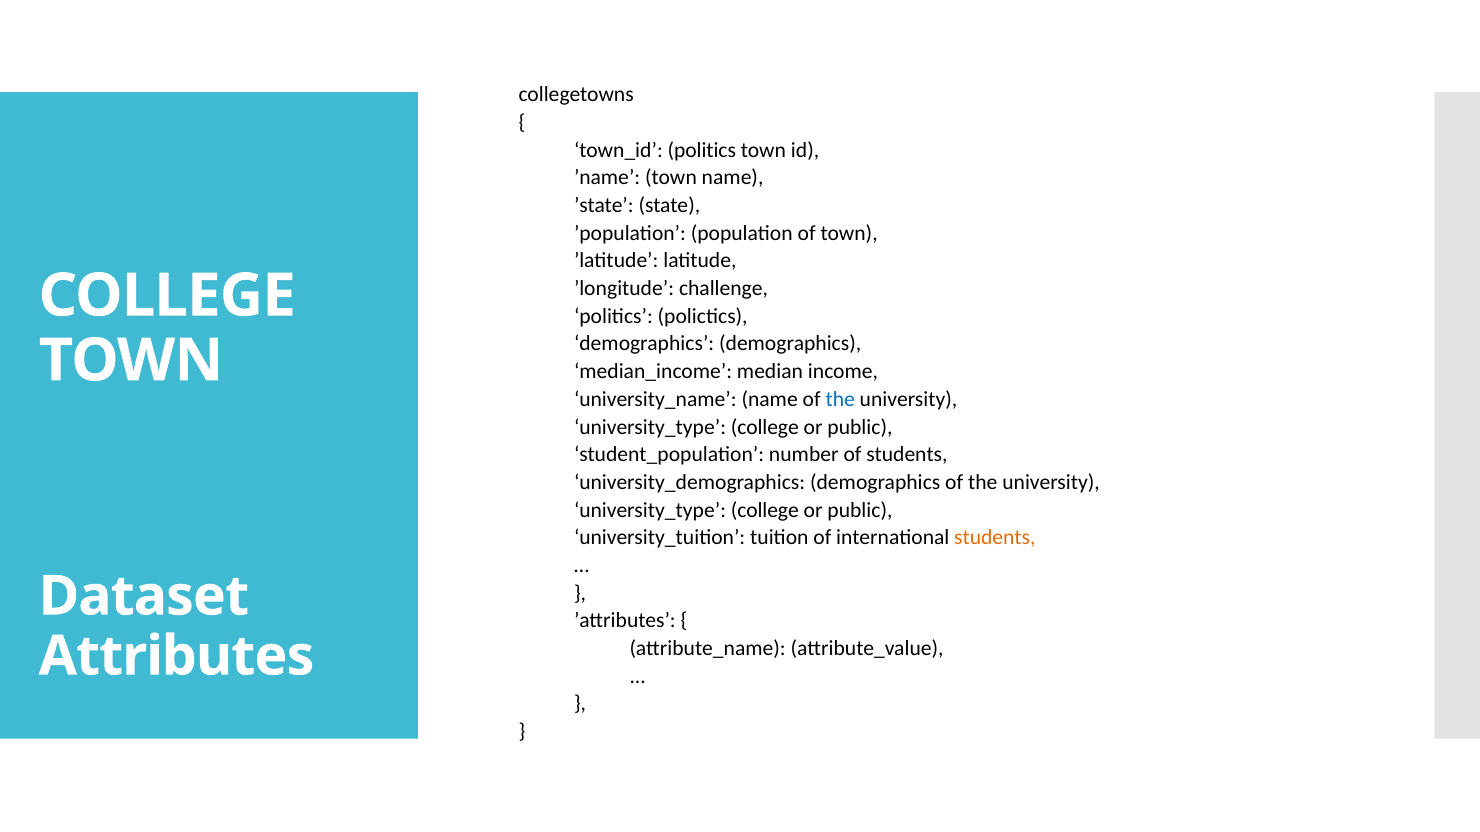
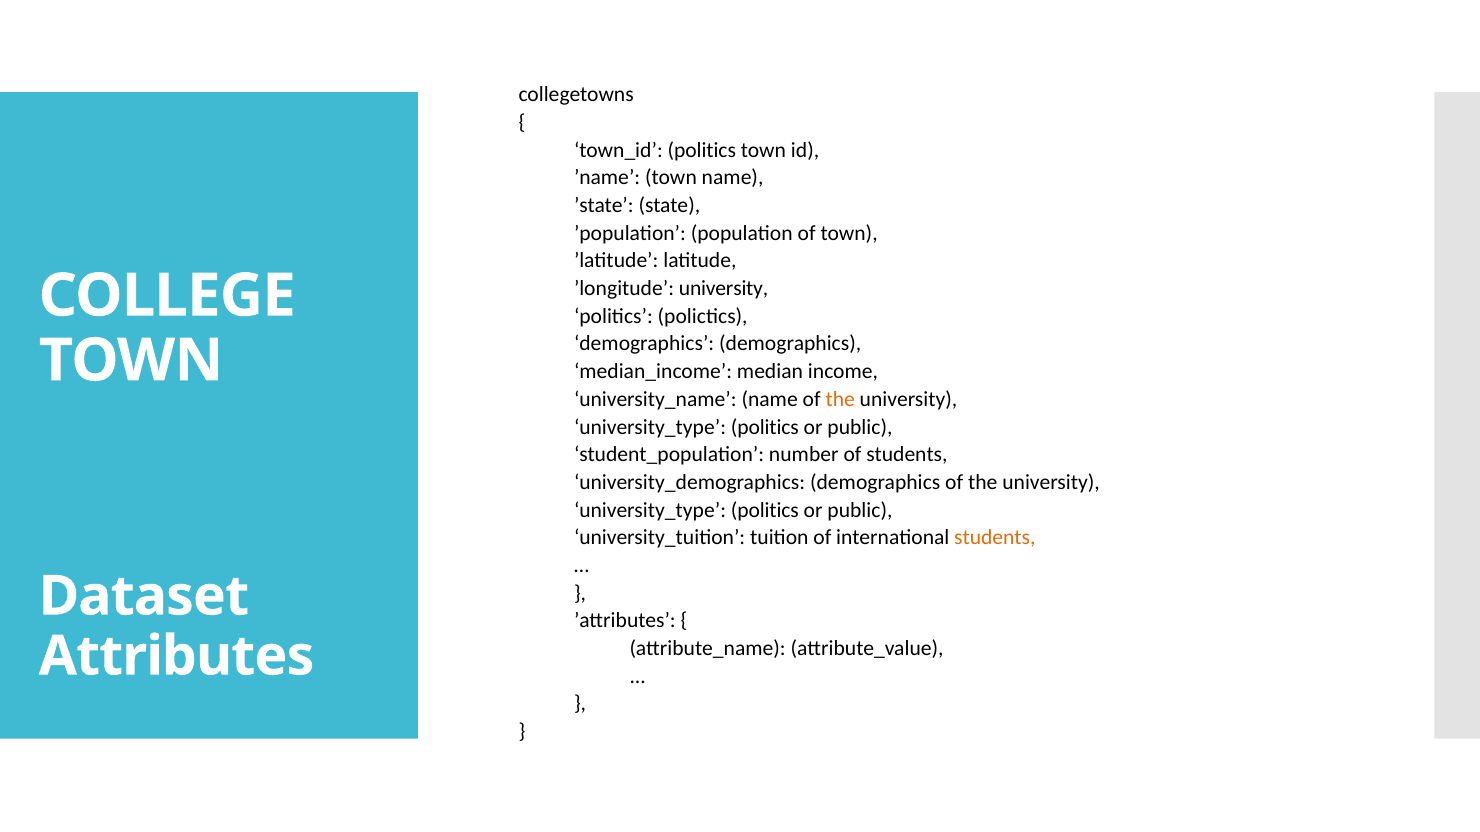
’longitude challenge: challenge -> university
the at (840, 399) colour: blue -> orange
college at (765, 427): college -> politics
college at (765, 510): college -> politics
